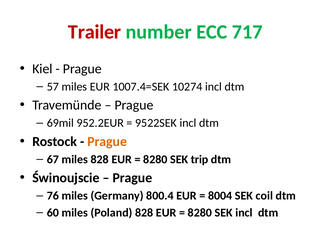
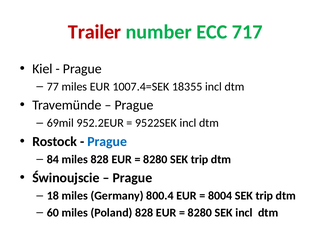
57: 57 -> 77
10274: 10274 -> 18355
Prague at (107, 142) colour: orange -> blue
67: 67 -> 84
76: 76 -> 18
8004 SEK coil: coil -> trip
